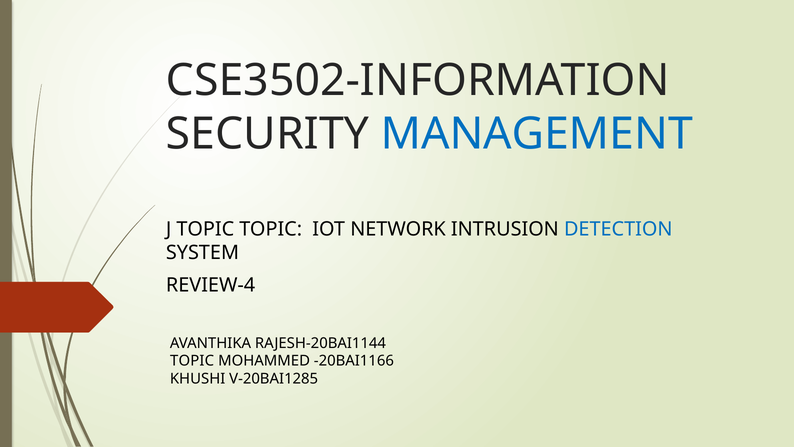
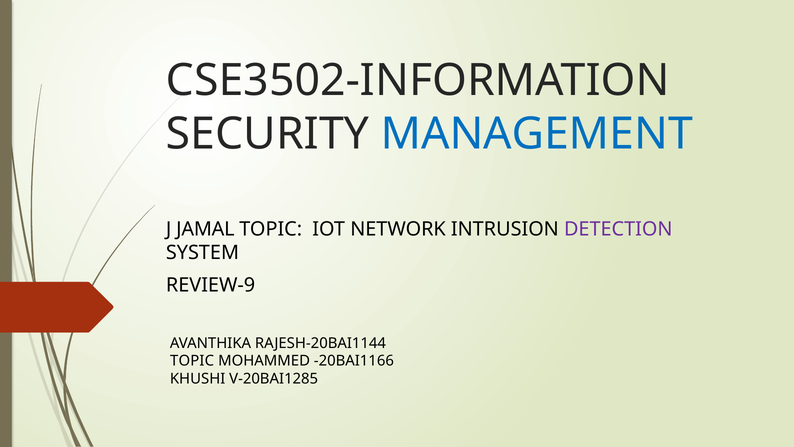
J TOPIC: TOPIC -> JAMAL
DETECTION colour: blue -> purple
REVIEW-4: REVIEW-4 -> REVIEW-9
